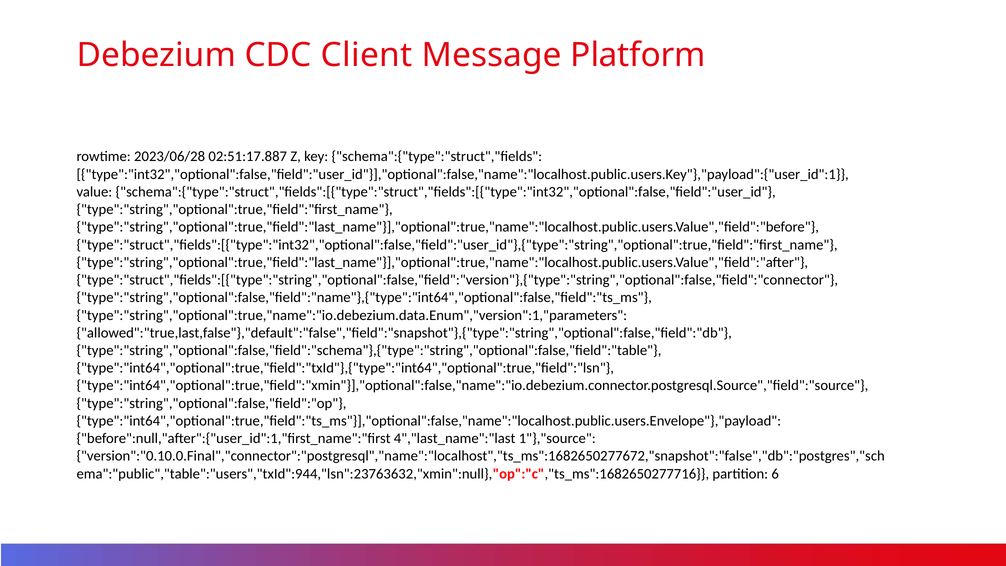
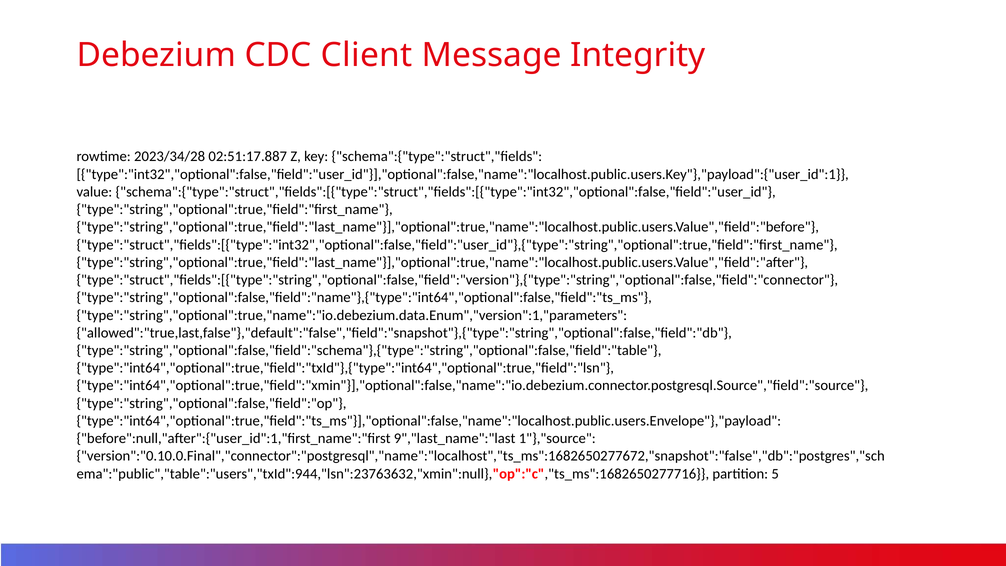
Platform: Platform -> Integrity
2023/06/28: 2023/06/28 -> 2023/34/28
4","last_name":"last: 4","last_name":"last -> 9","last_name":"last
6: 6 -> 5
